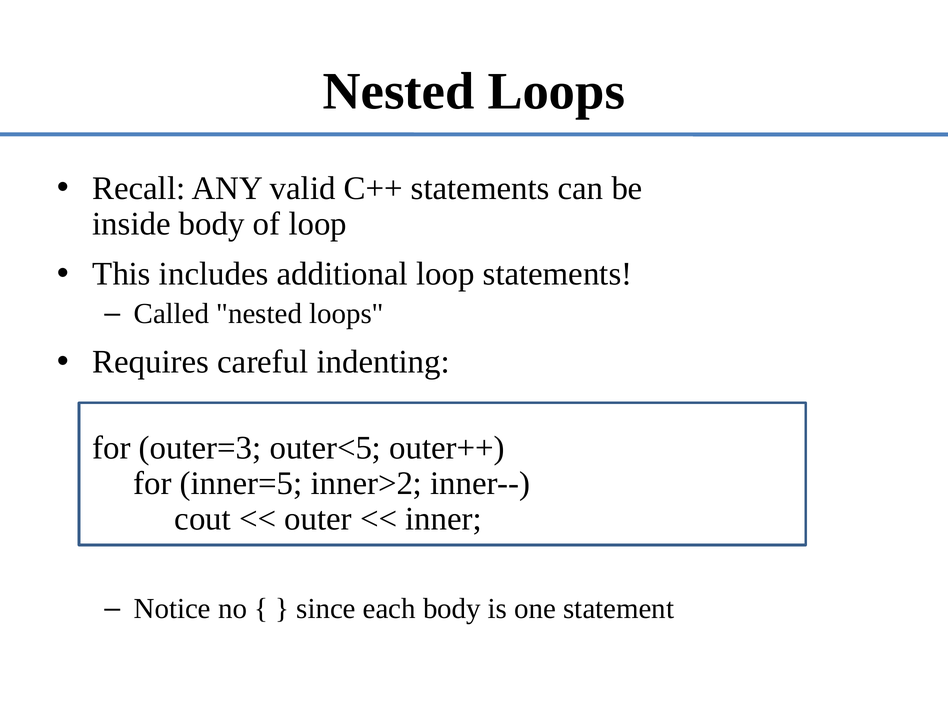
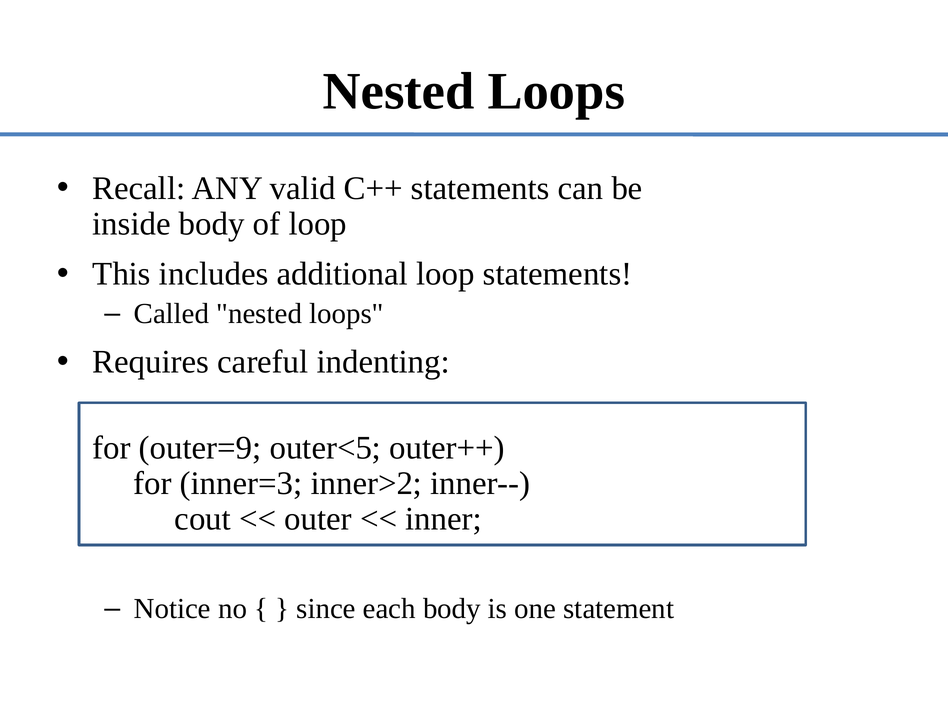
outer=3: outer=3 -> outer=9
inner=5: inner=5 -> inner=3
